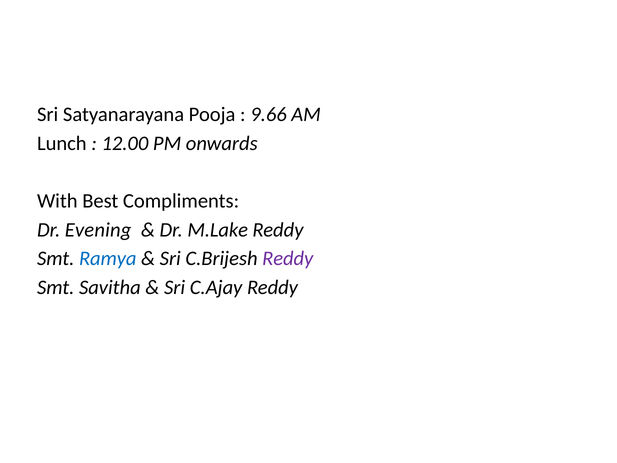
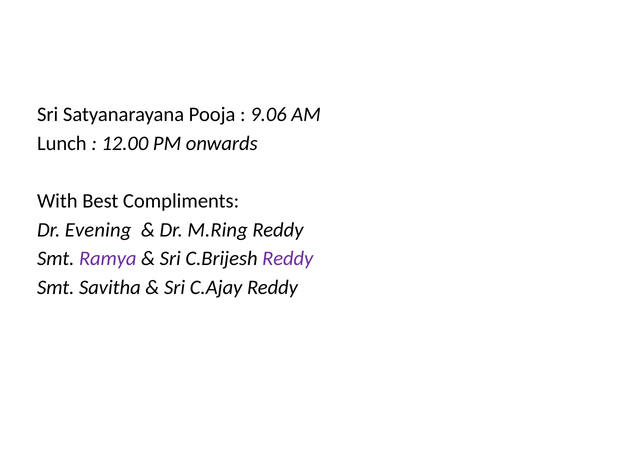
9.66: 9.66 -> 9.06
M.Lake: M.Lake -> M.Ring
Ramya colour: blue -> purple
